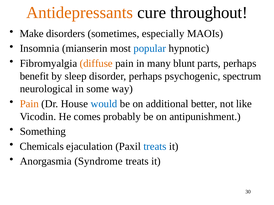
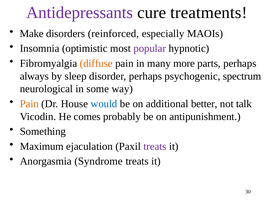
Antidepressants colour: orange -> purple
throughout: throughout -> treatments
sometimes: sometimes -> reinforced
mianserin: mianserin -> optimistic
popular colour: blue -> purple
blunt: blunt -> more
benefit: benefit -> always
like: like -> talk
Chemicals: Chemicals -> Maximum
treats at (155, 147) colour: blue -> purple
